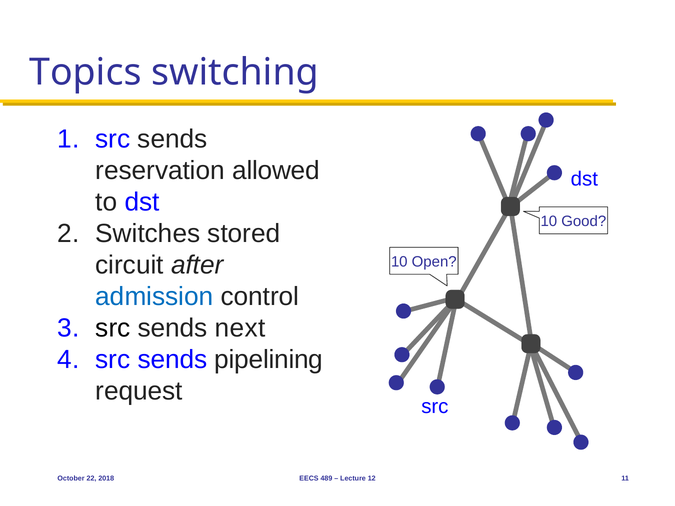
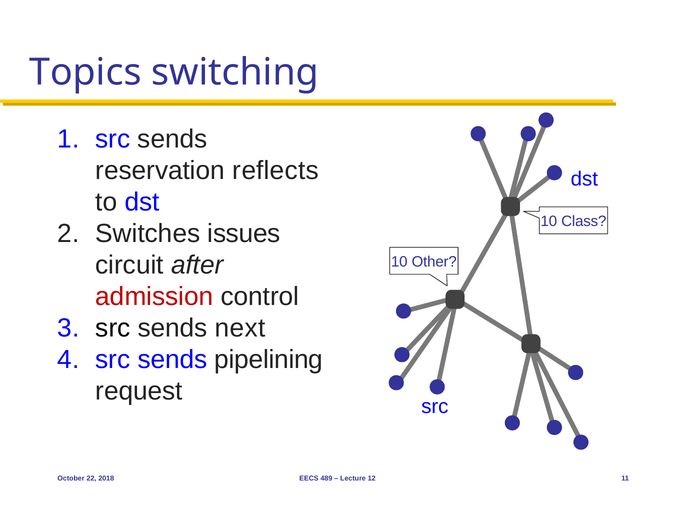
allowed: allowed -> reflects
Good: Good -> Class
stored: stored -> issues
Open: Open -> Other
admission colour: blue -> red
